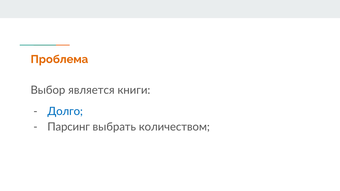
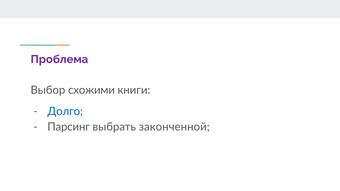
Проблема colour: orange -> purple
является: является -> схожими
количеством: количеством -> законченной
